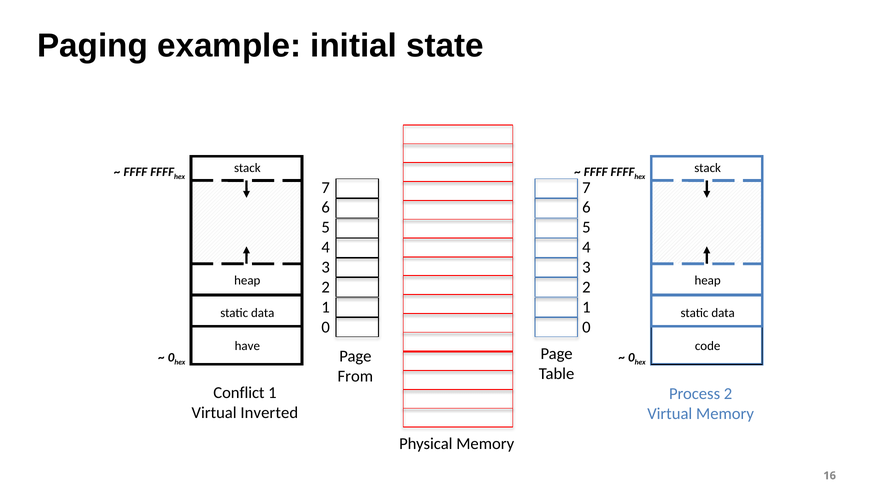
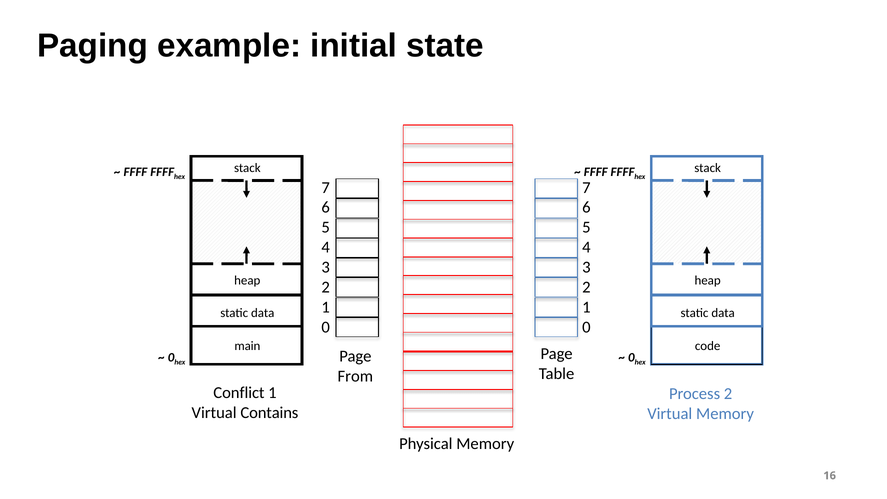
have: have -> main
Inverted: Inverted -> Contains
